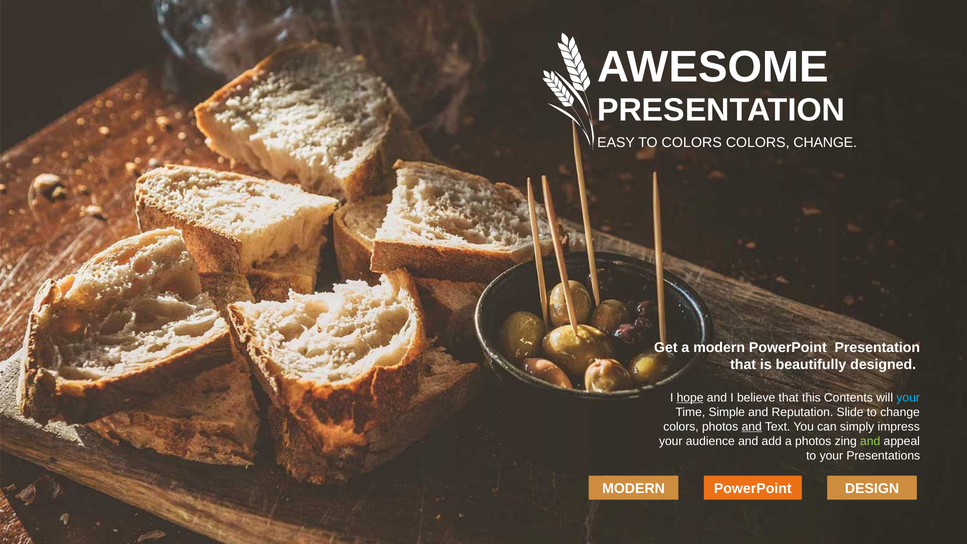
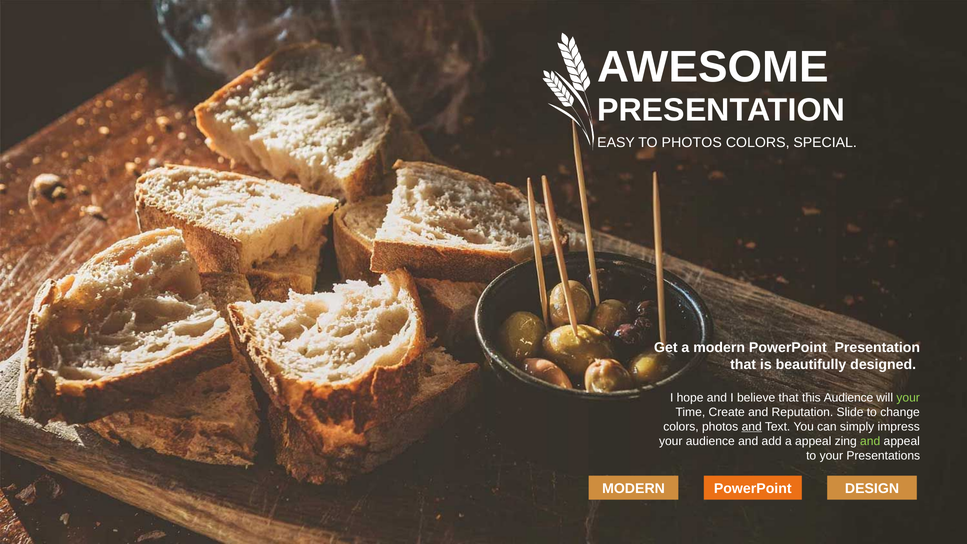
TO COLORS: COLORS -> PHOTOS
COLORS CHANGE: CHANGE -> SPECIAL
hope underline: present -> none
this Contents: Contents -> Audience
your at (908, 398) colour: light blue -> light green
Simple: Simple -> Create
a photos: photos -> appeal
